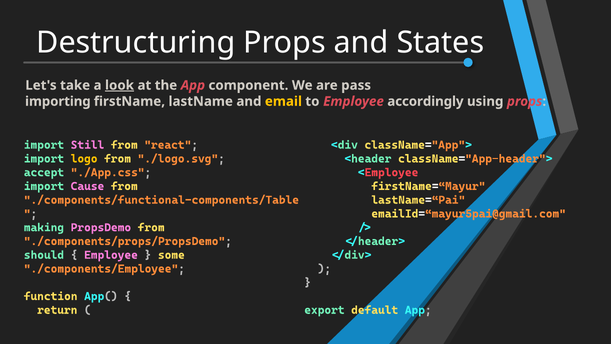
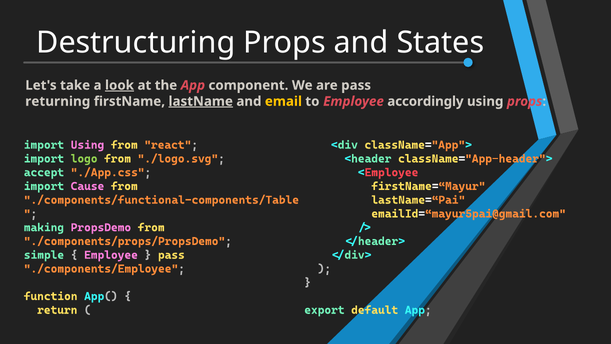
importing: importing -> returning
lastName underline: none -> present
import Still: Still -> Using
logo colour: yellow -> light green
should: should -> simple
some at (171, 255): some -> pass
